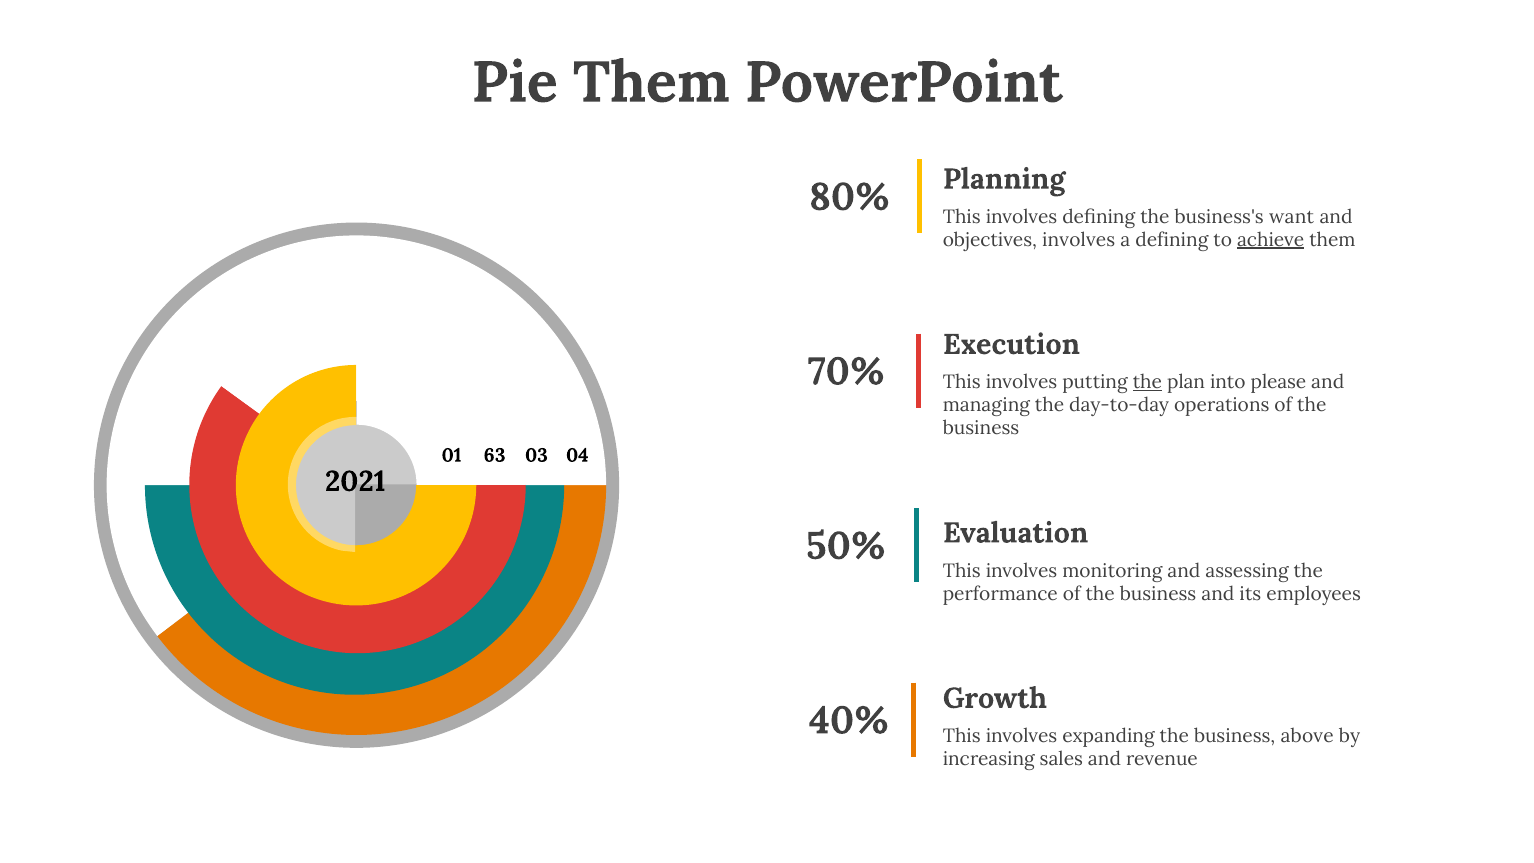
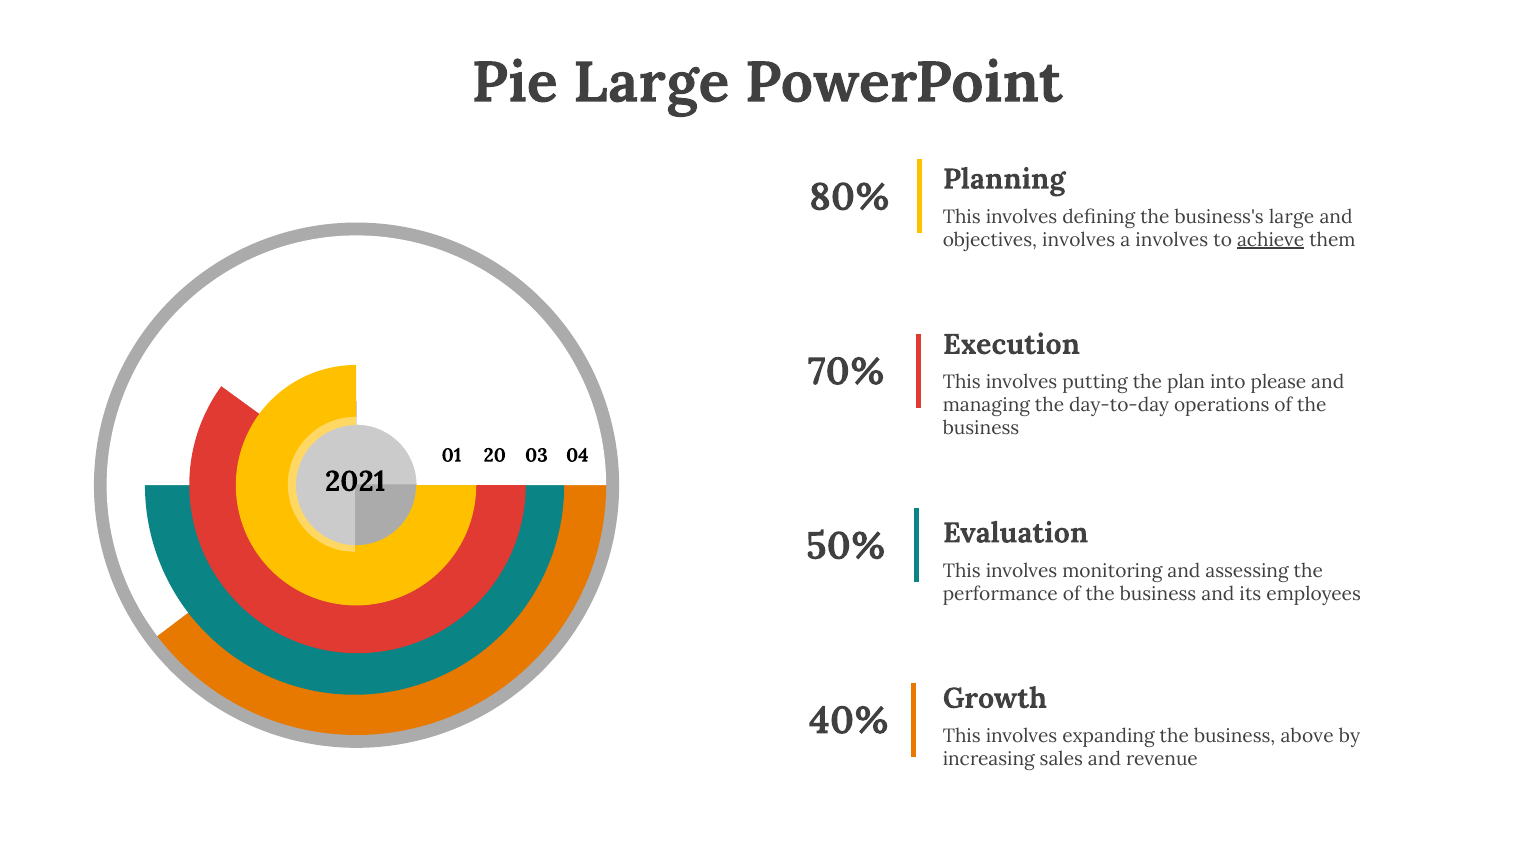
Them at (651, 83): Them -> Large
business's want: want -> large
a defining: defining -> involves
the at (1147, 382) underline: present -> none
63: 63 -> 20
